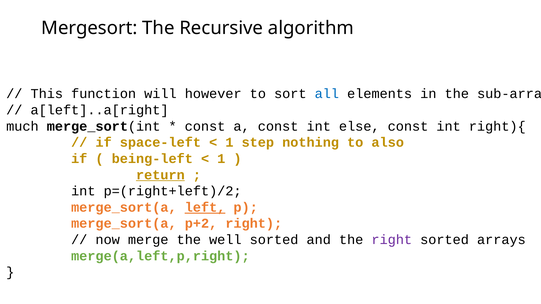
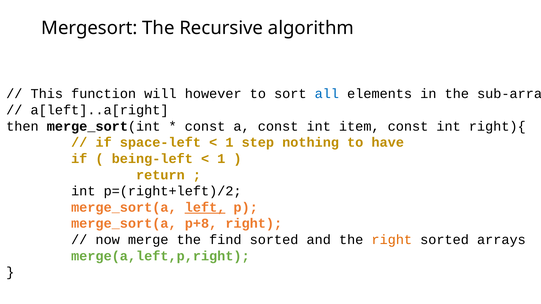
much: much -> then
else: else -> item
also: also -> have
return underline: present -> none
p+2: p+2 -> p+8
well: well -> find
right at (392, 240) colour: purple -> orange
